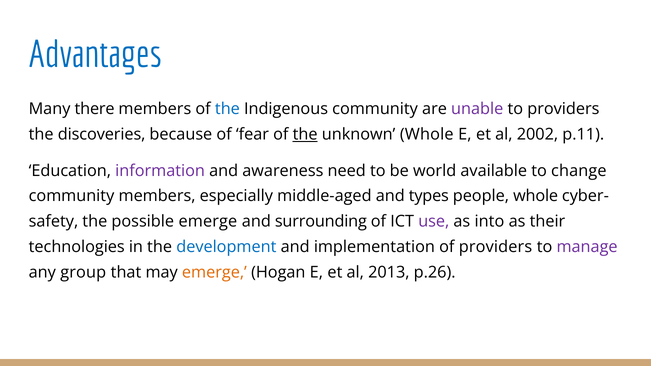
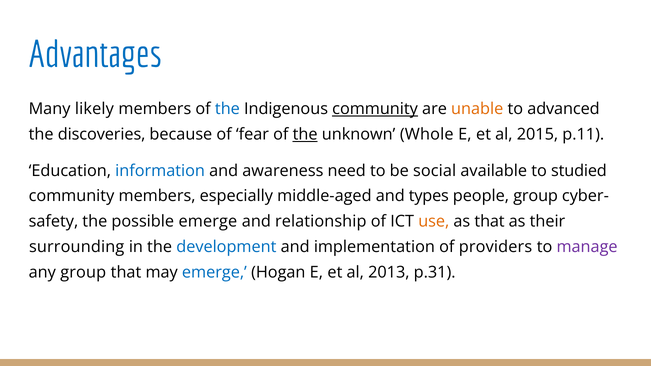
there: there -> likely
community at (375, 109) underline: none -> present
unable colour: purple -> orange
to providers: providers -> advanced
2002: 2002 -> 2015
information colour: purple -> blue
world: world -> social
change: change -> studied
people whole: whole -> group
surrounding: surrounding -> relationship
use colour: purple -> orange
as into: into -> that
technologies: technologies -> surrounding
emerge at (214, 273) colour: orange -> blue
p.26: p.26 -> p.31
